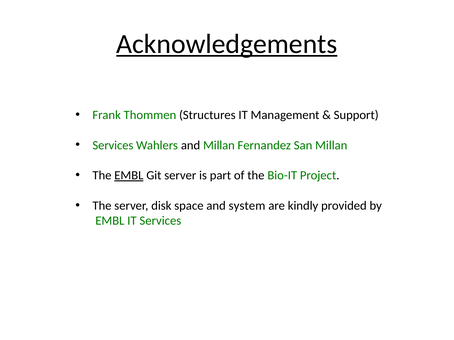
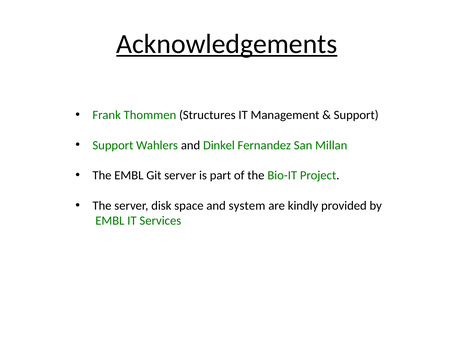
Services at (113, 145): Services -> Support
and Millan: Millan -> Dinkel
EMBL at (129, 176) underline: present -> none
